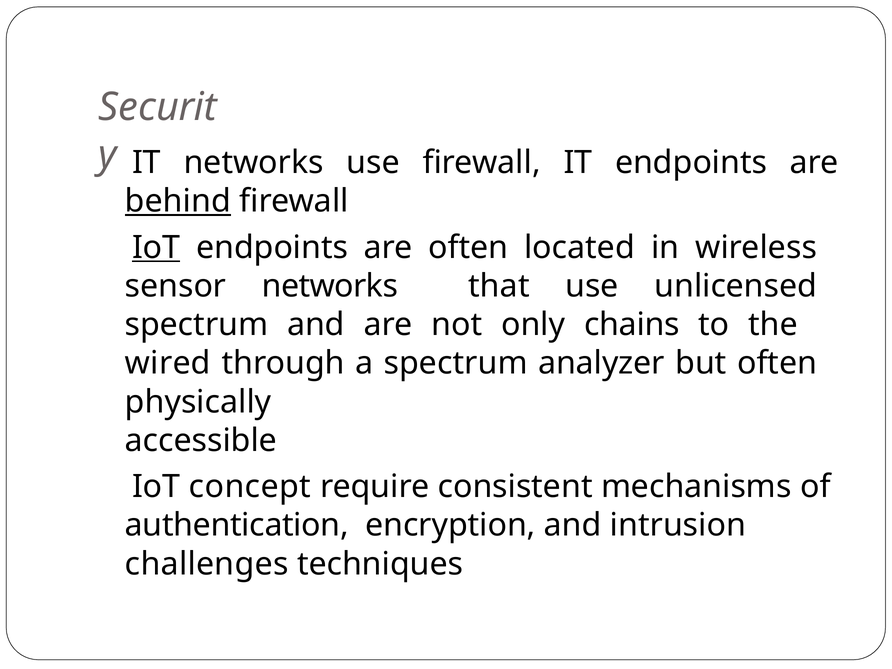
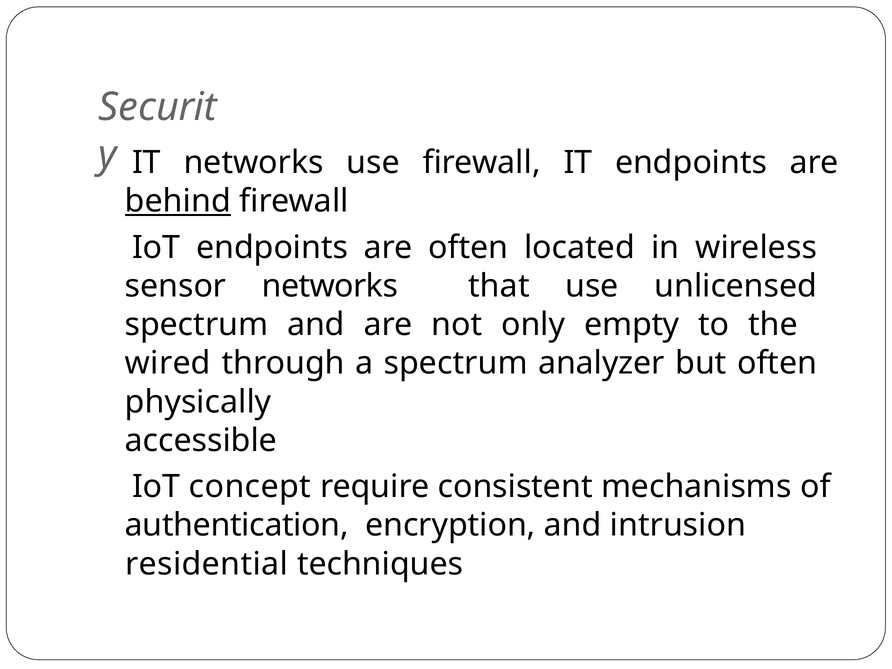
IoT at (156, 247) underline: present -> none
chains: chains -> empty
challenges: challenges -> residential
